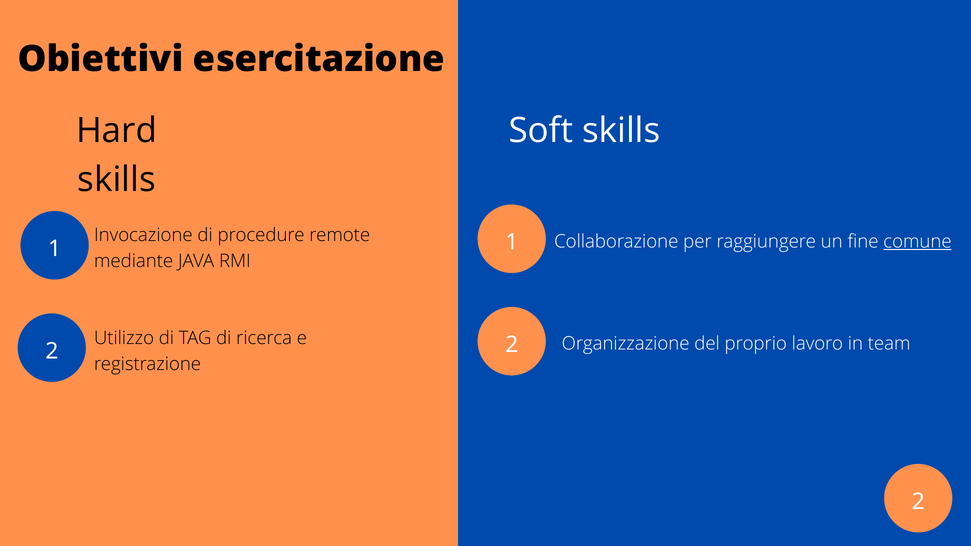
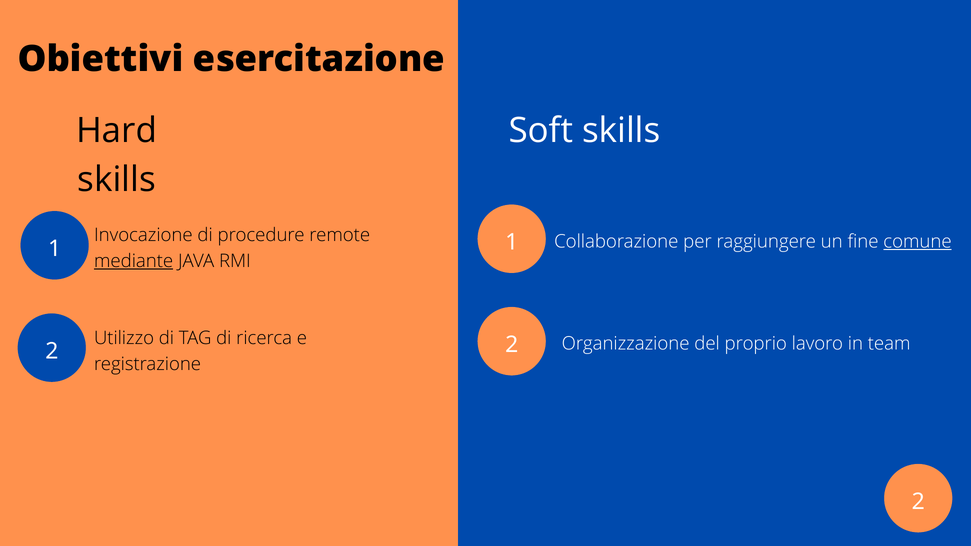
mediante underline: none -> present
